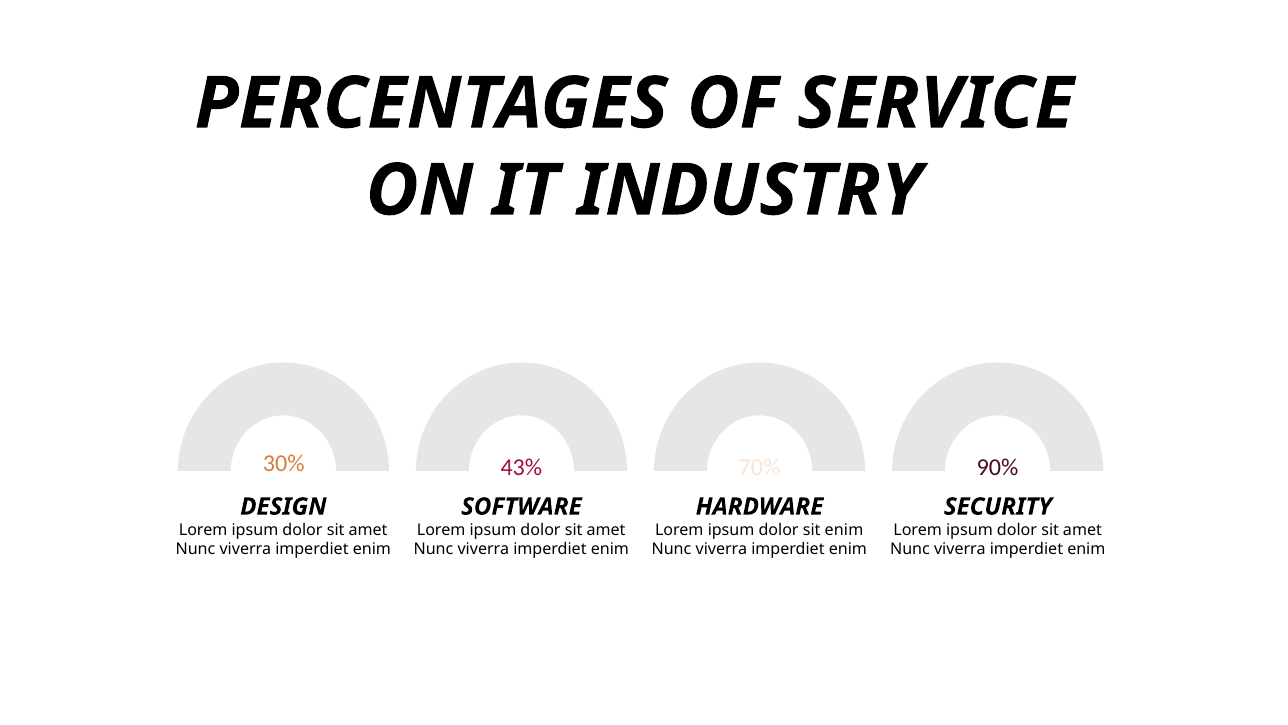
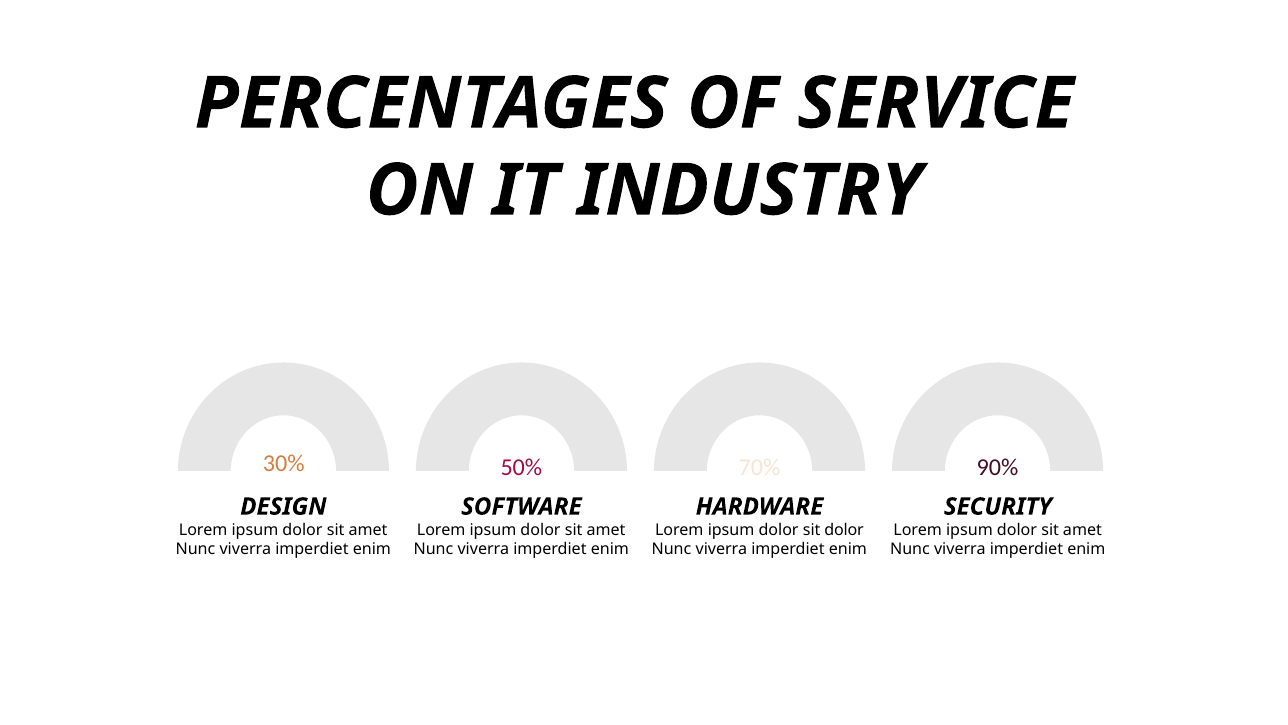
43%: 43% -> 50%
sit enim: enim -> dolor
